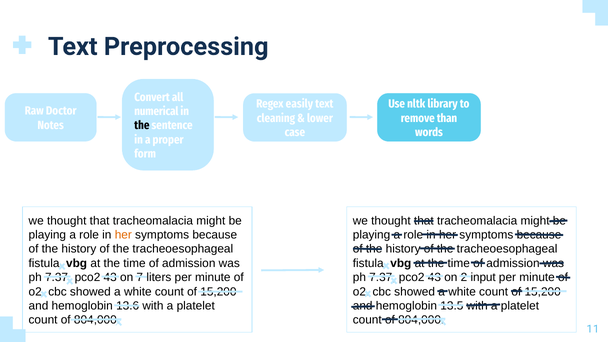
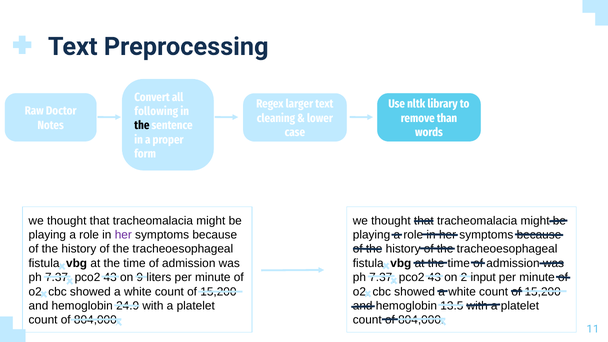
easily: easily -> larger
numerical: numerical -> following
her at (123, 235) colour: orange -> purple
7: 7 -> 9
13.6: 13.6 -> 24.9
